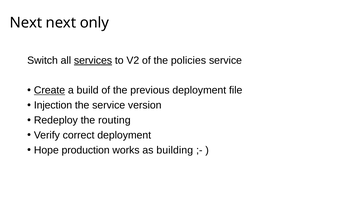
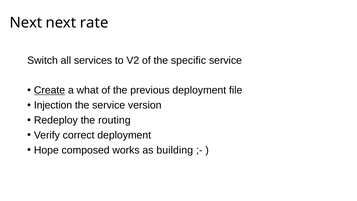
only: only -> rate
services underline: present -> none
policies: policies -> specific
build: build -> what
production: production -> composed
